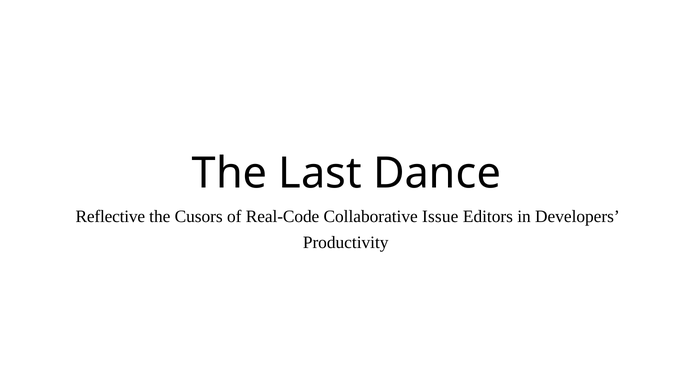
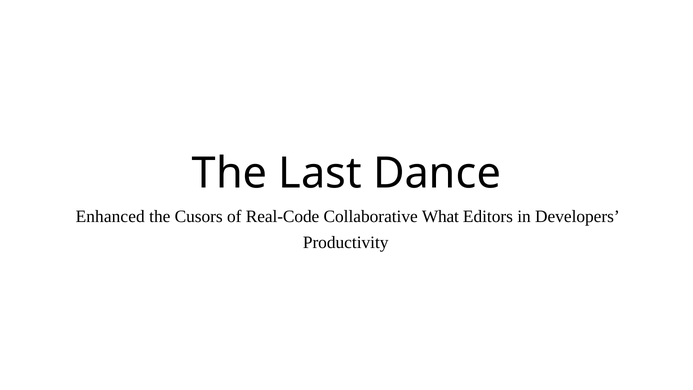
Reflective: Reflective -> Enhanced
Issue: Issue -> What
